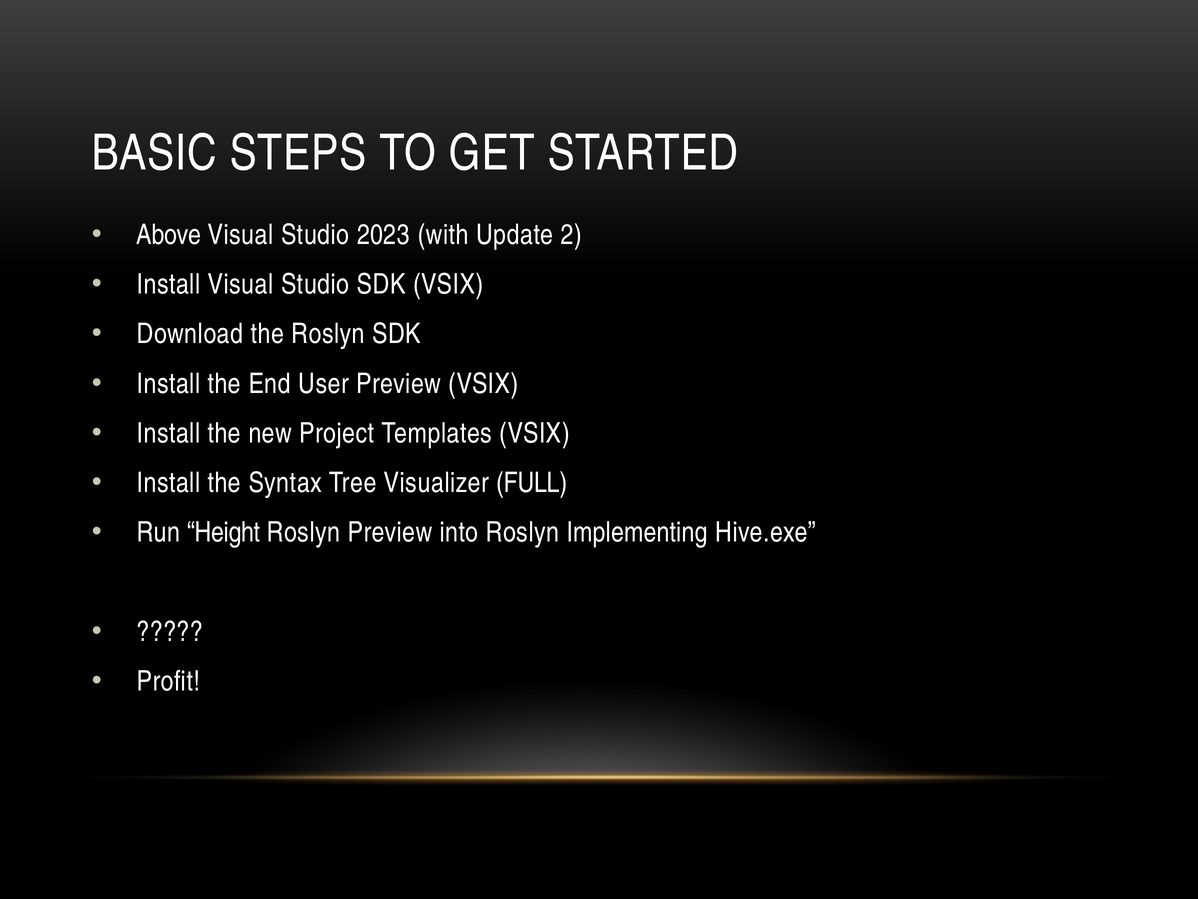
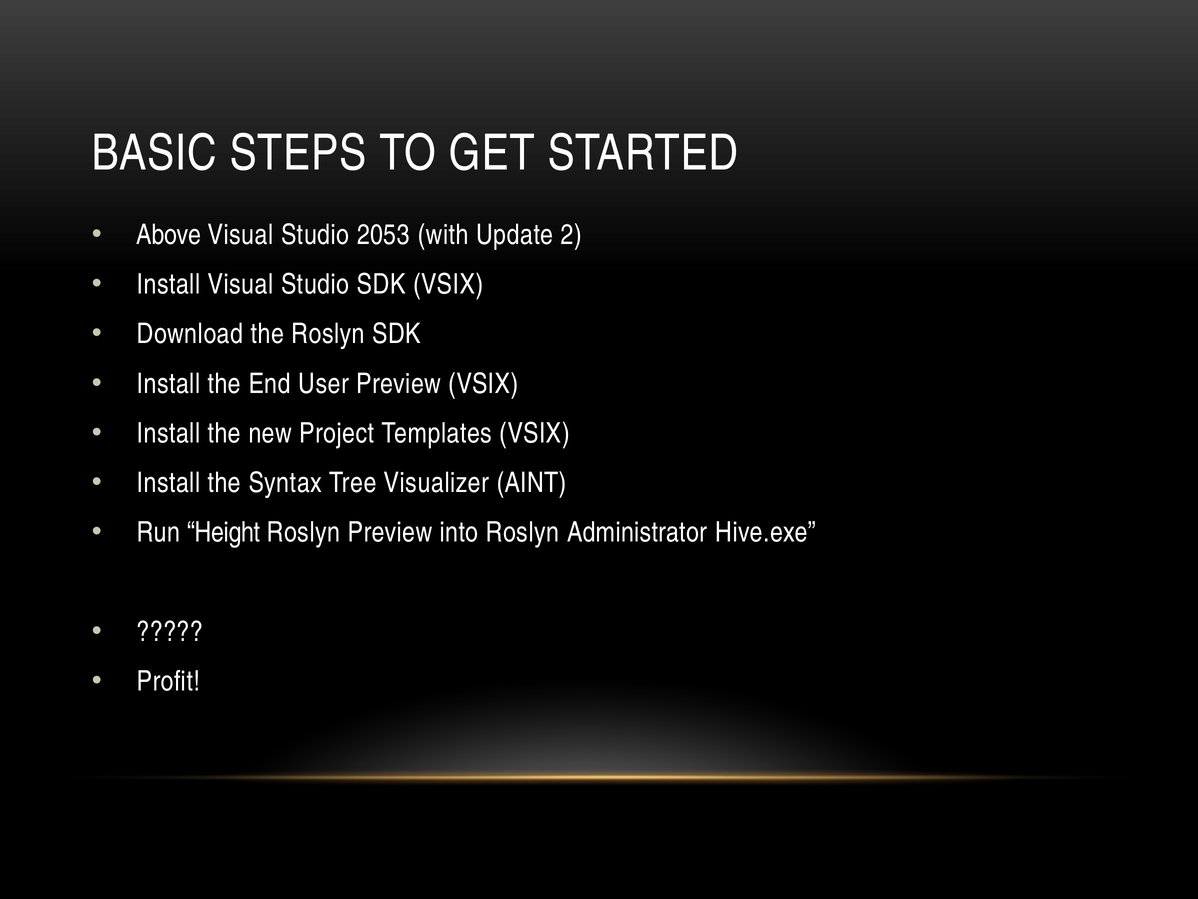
2023: 2023 -> 2053
FULL: FULL -> AINT
Implementing: Implementing -> Administrator
